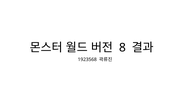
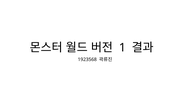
8: 8 -> 1
